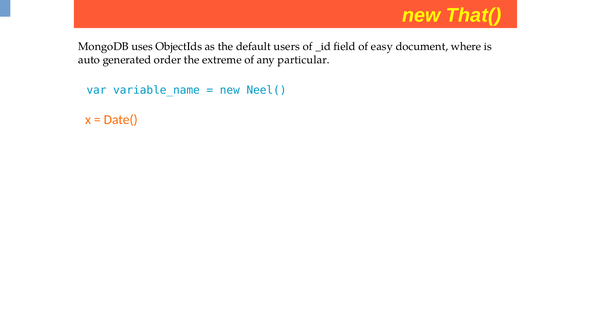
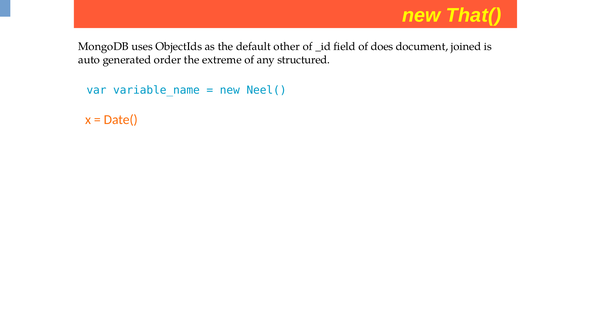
users: users -> other
easy: easy -> does
where: where -> joined
particular: particular -> structured
